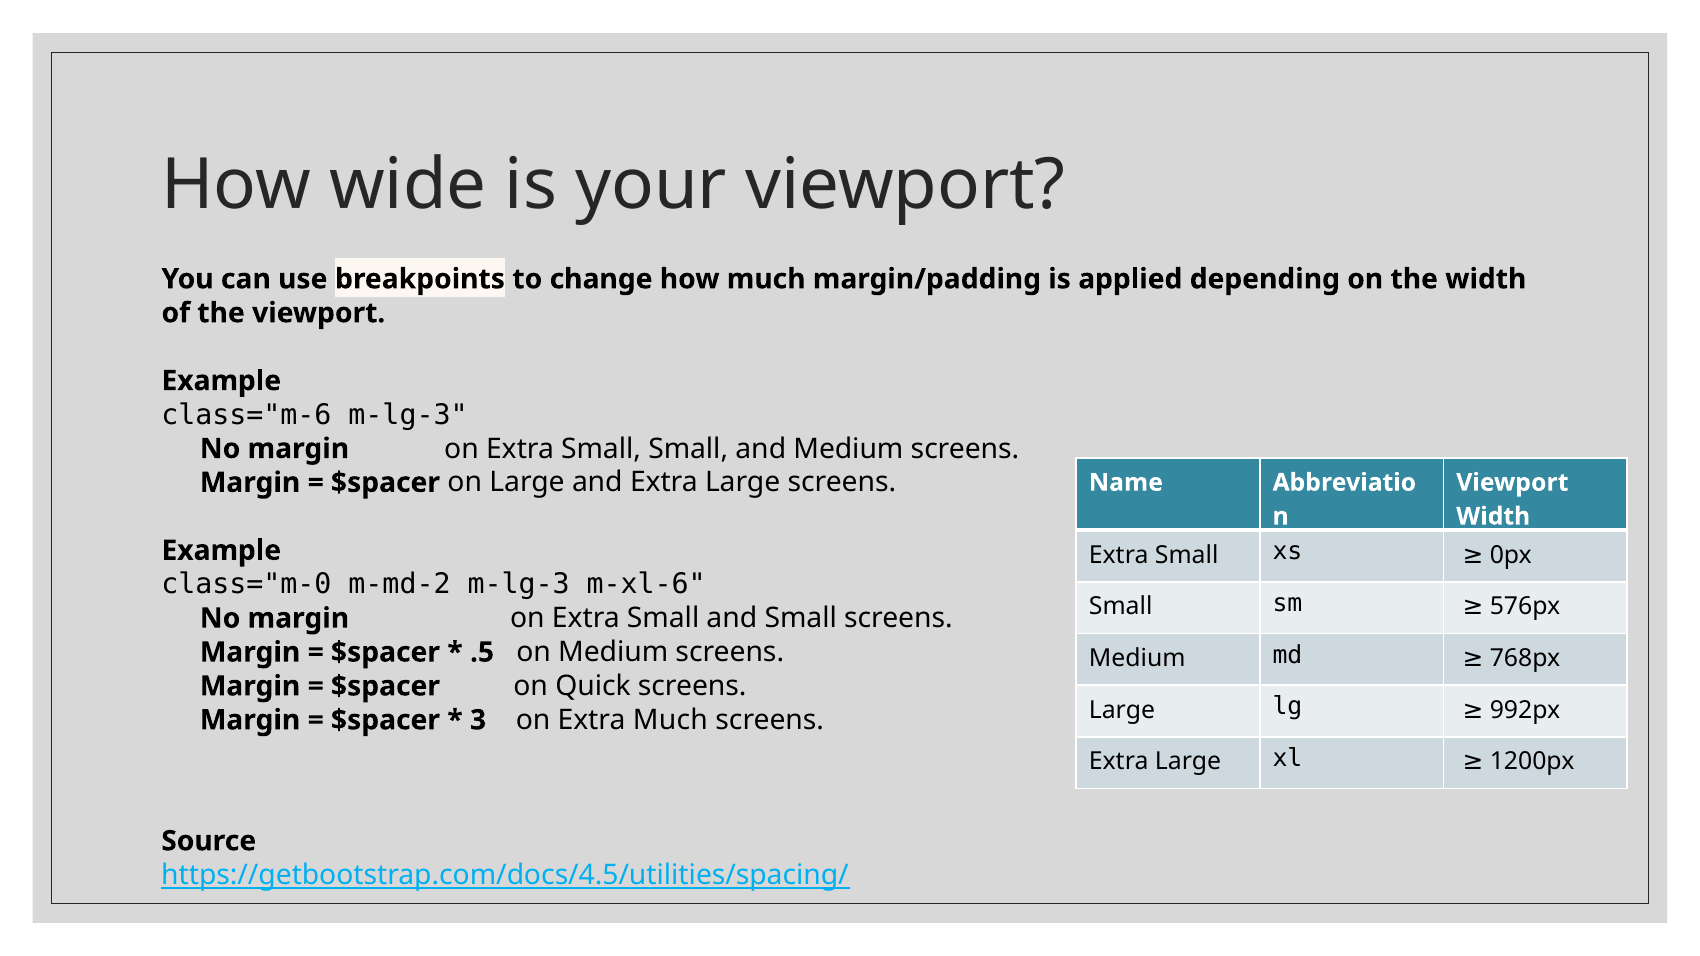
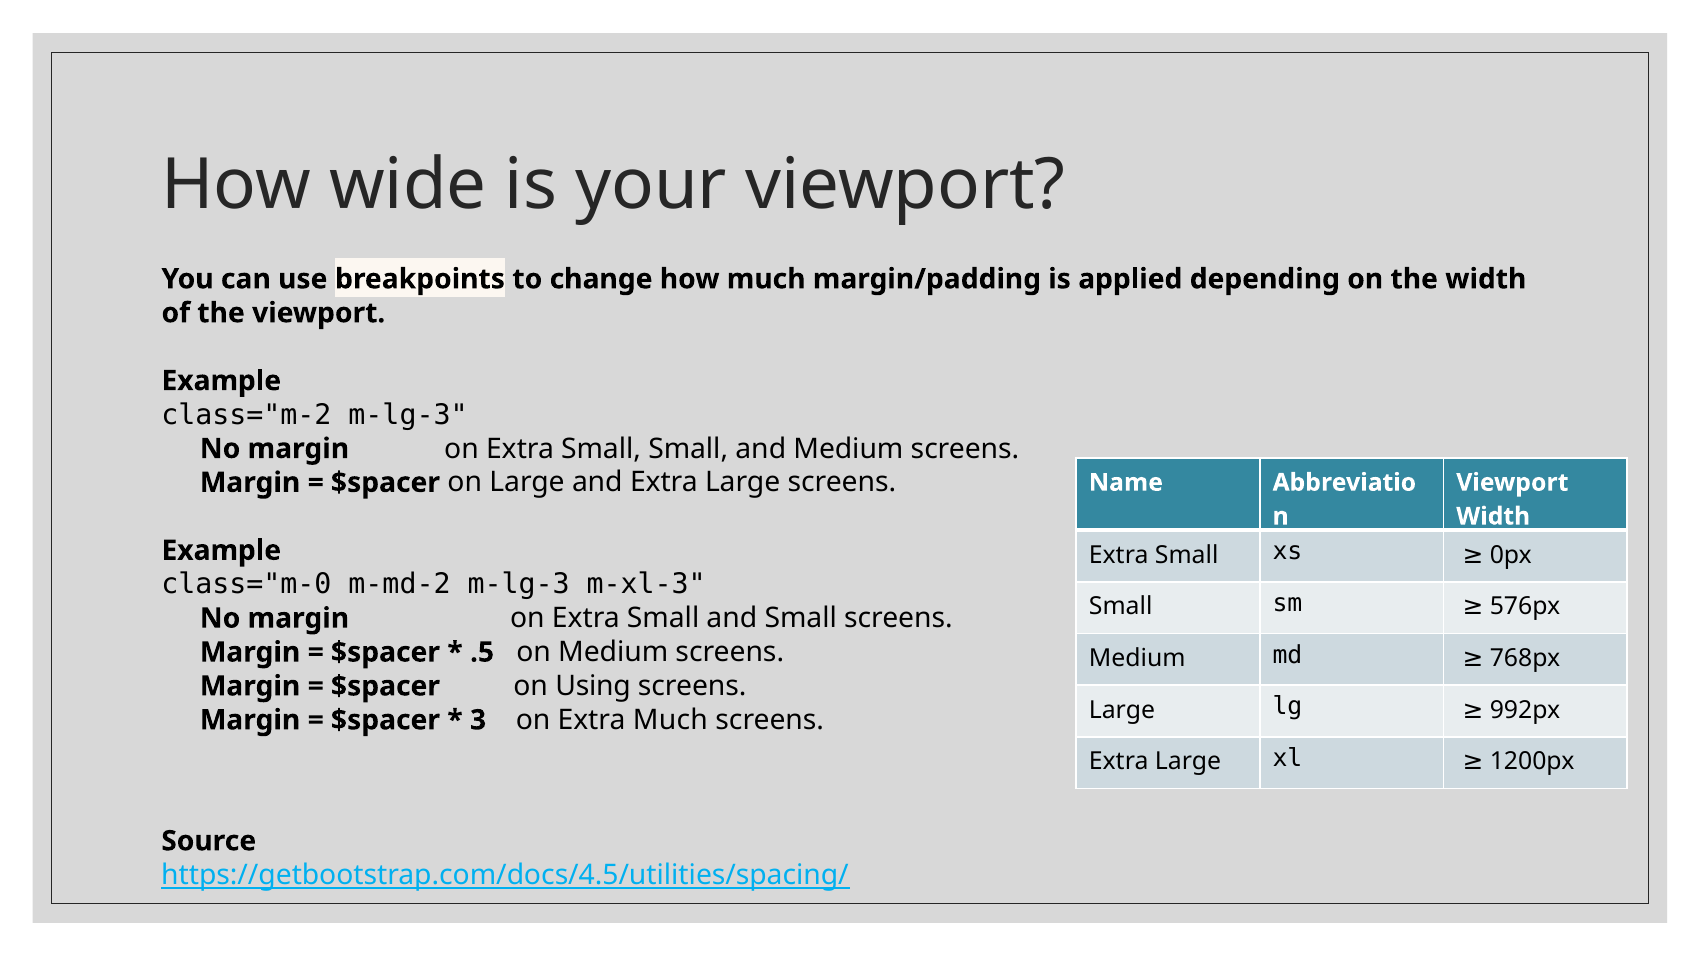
class="m-6: class="m-6 -> class="m-2
m-xl-6: m-xl-6 -> m-xl-3
Quick: Quick -> Using
